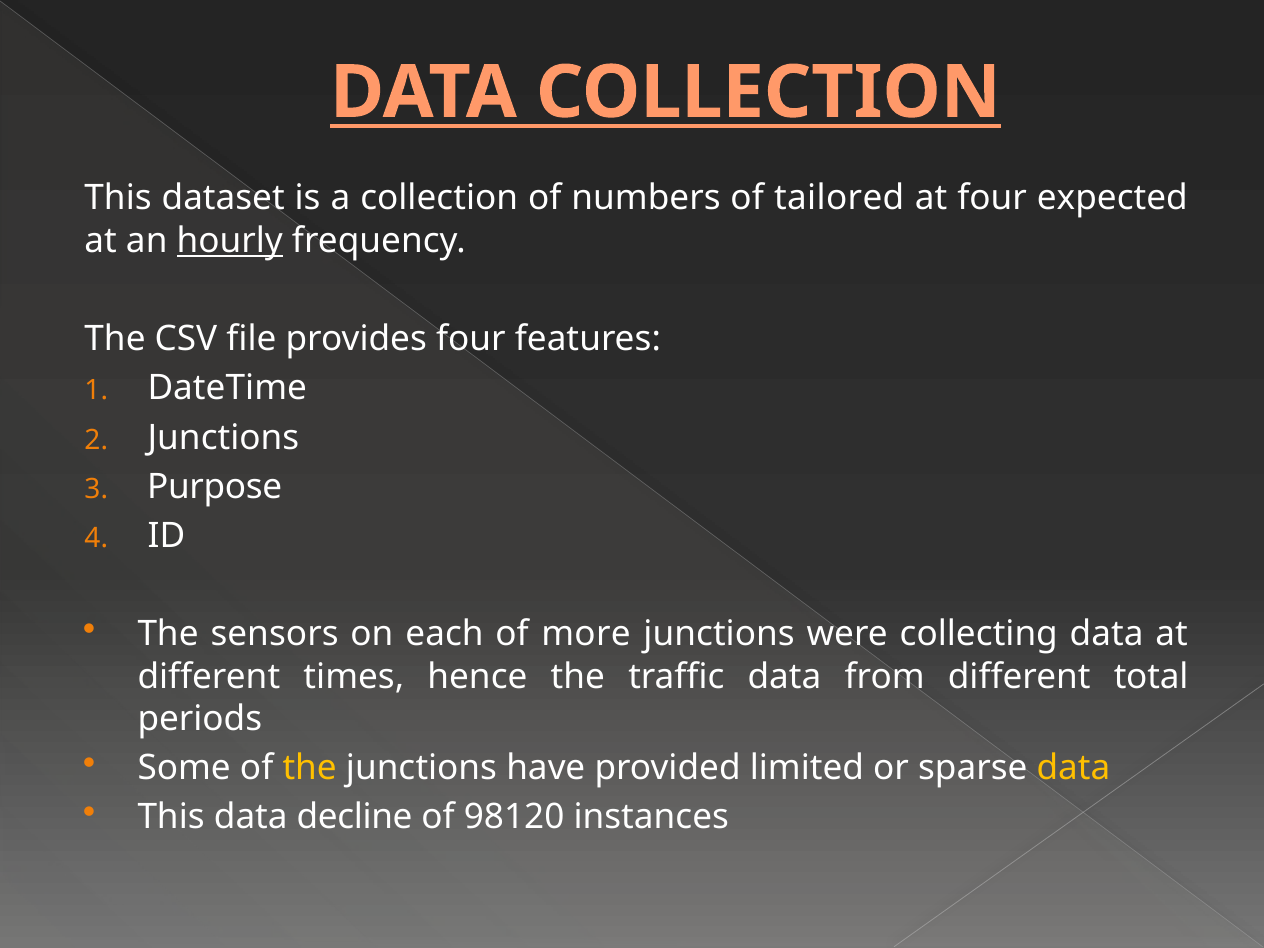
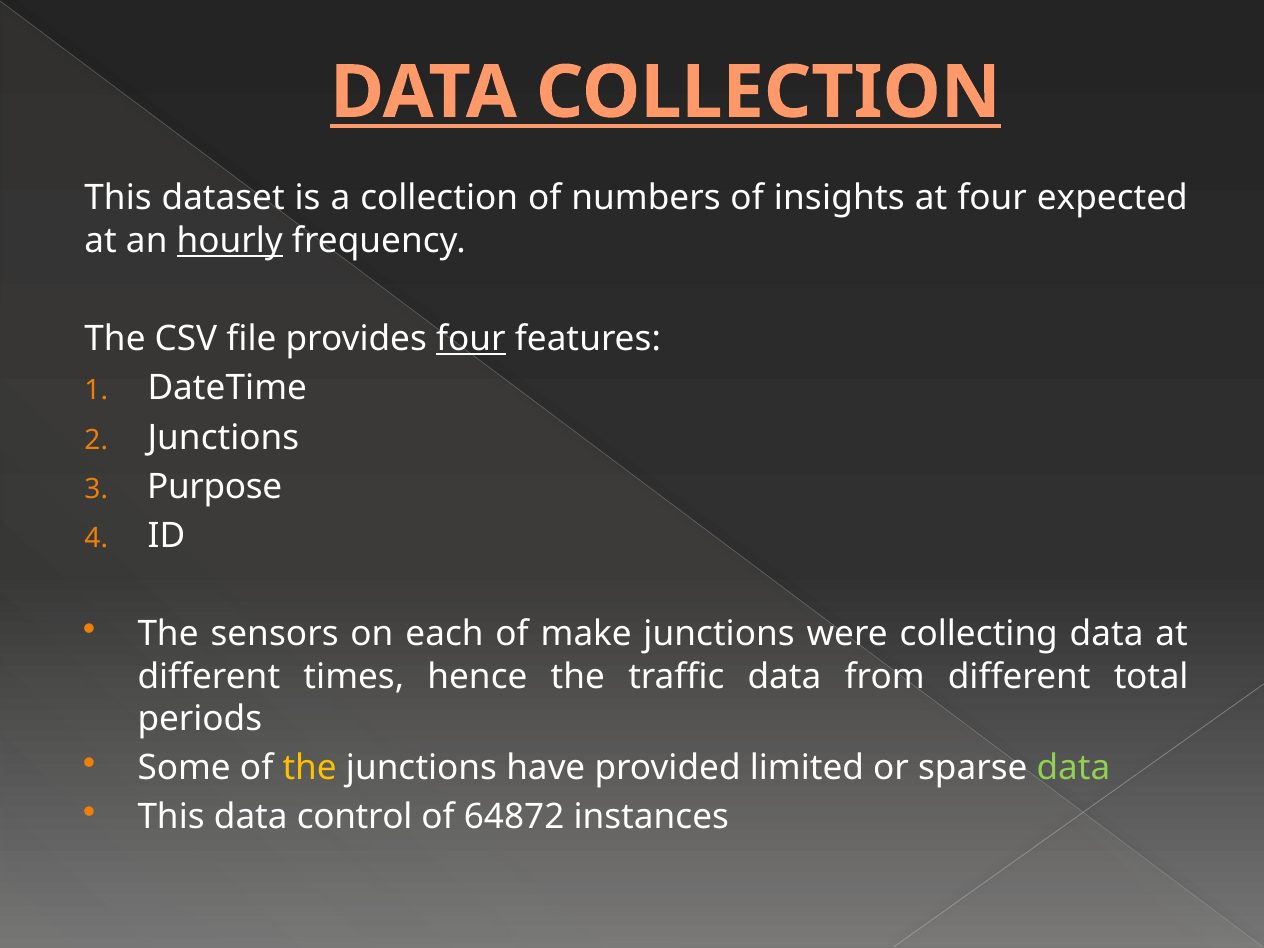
tailored: tailored -> insights
four at (471, 339) underline: none -> present
more: more -> make
data at (1073, 768) colour: yellow -> light green
decline: decline -> control
98120: 98120 -> 64872
